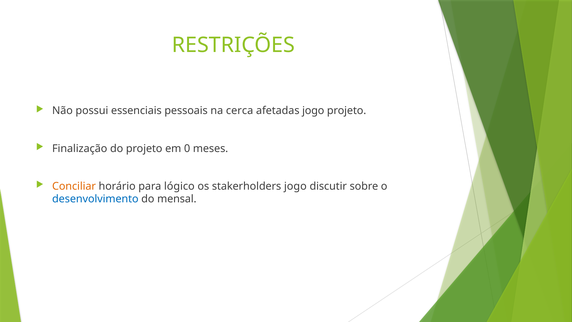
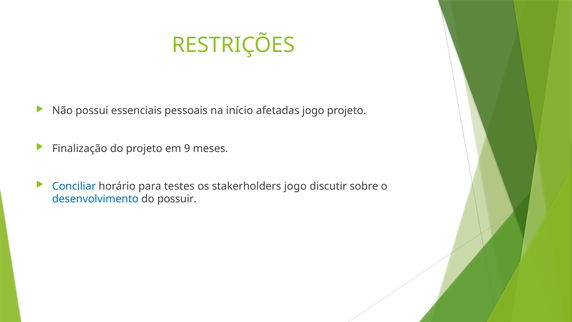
cerca: cerca -> início
0: 0 -> 9
Conciliar colour: orange -> blue
lógico: lógico -> testes
mensal: mensal -> possuir
